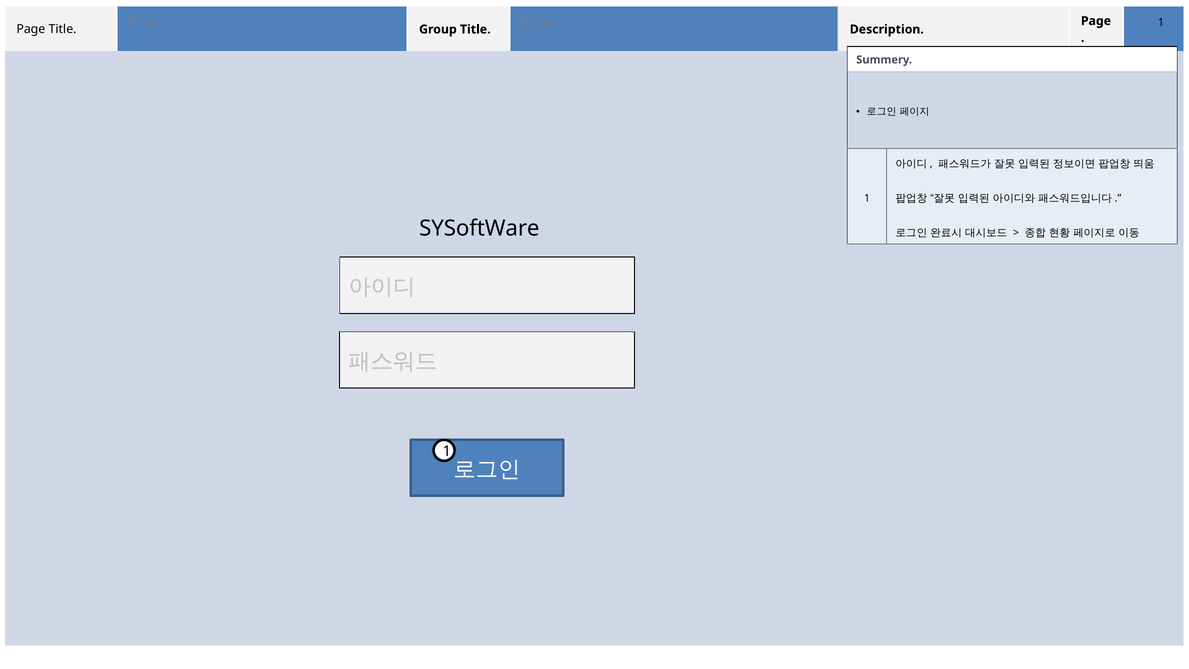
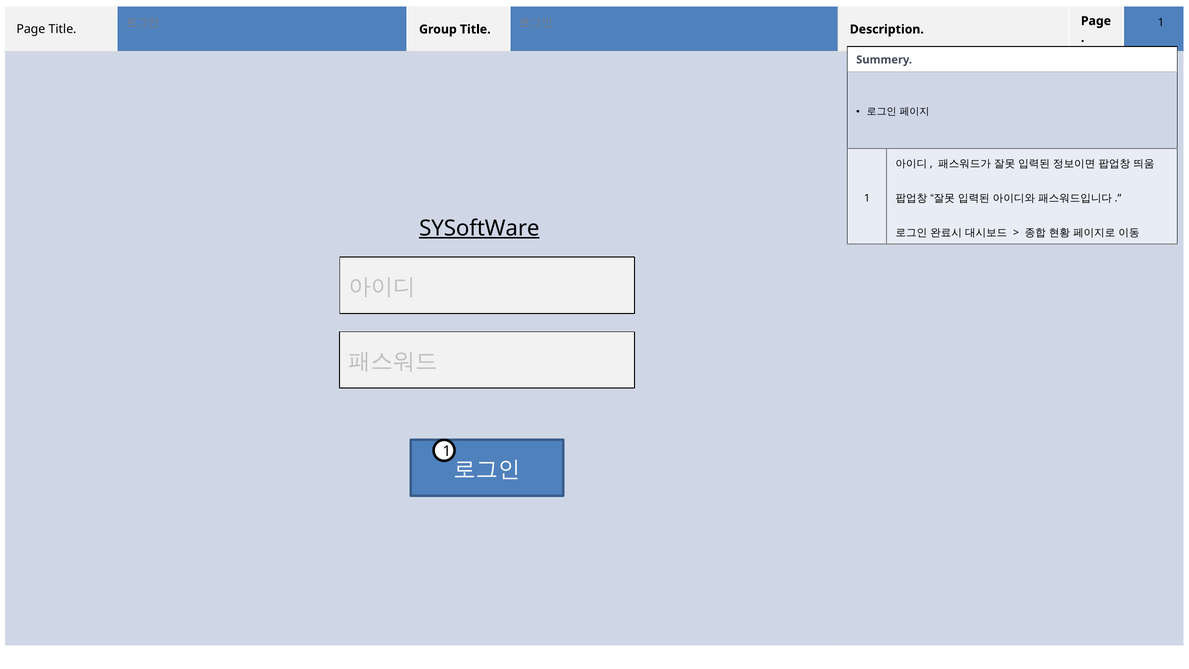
SYSoftWare underline: none -> present
